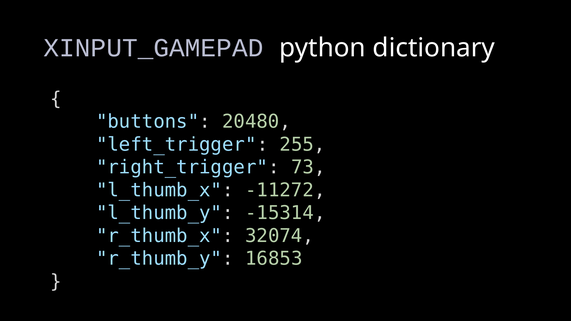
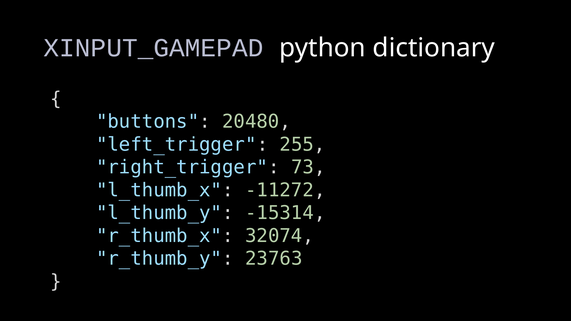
16853: 16853 -> 23763
